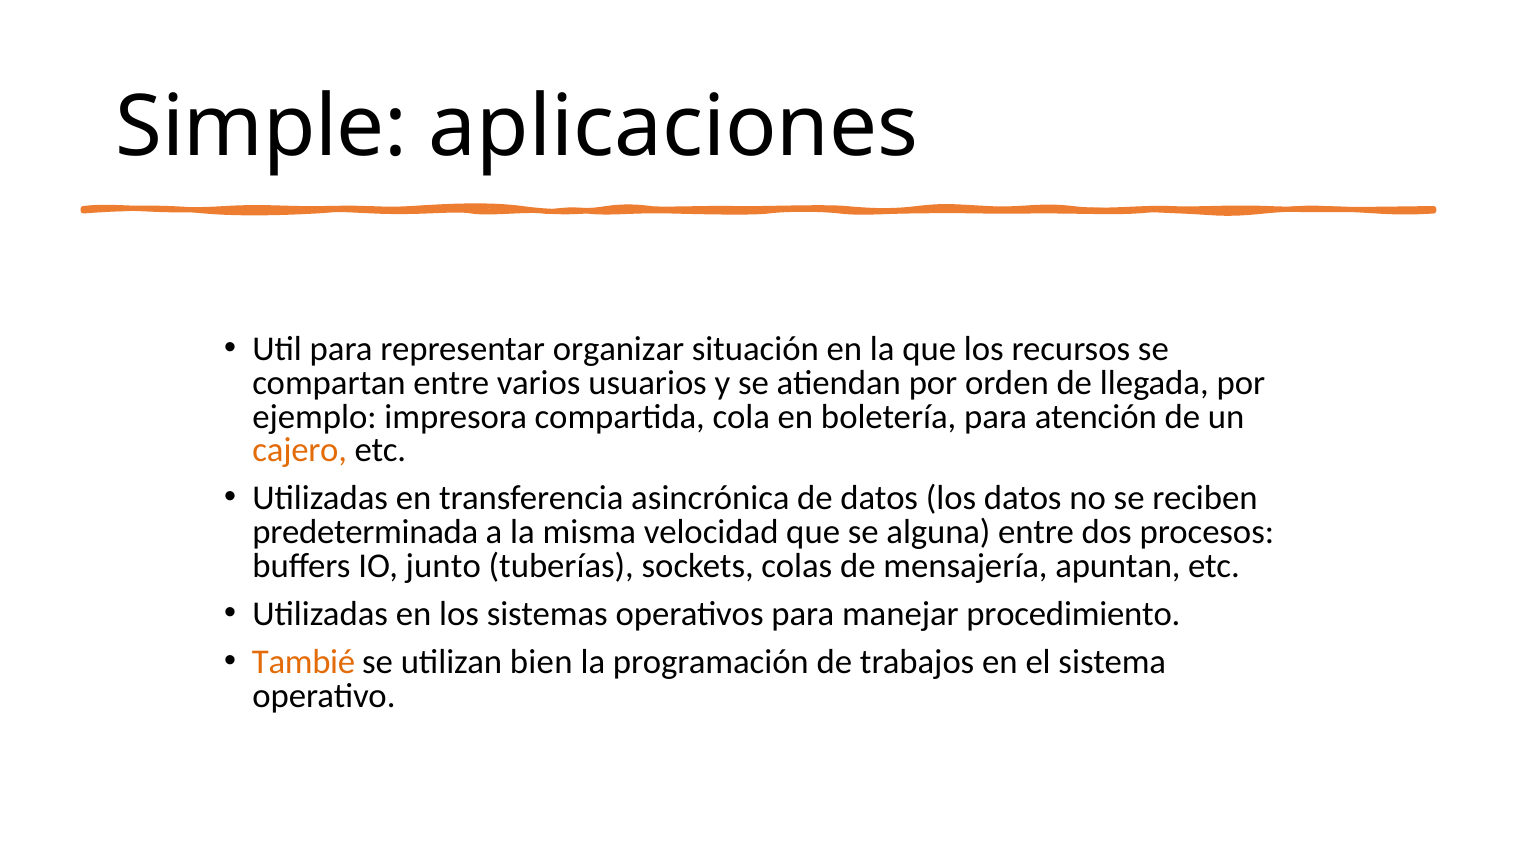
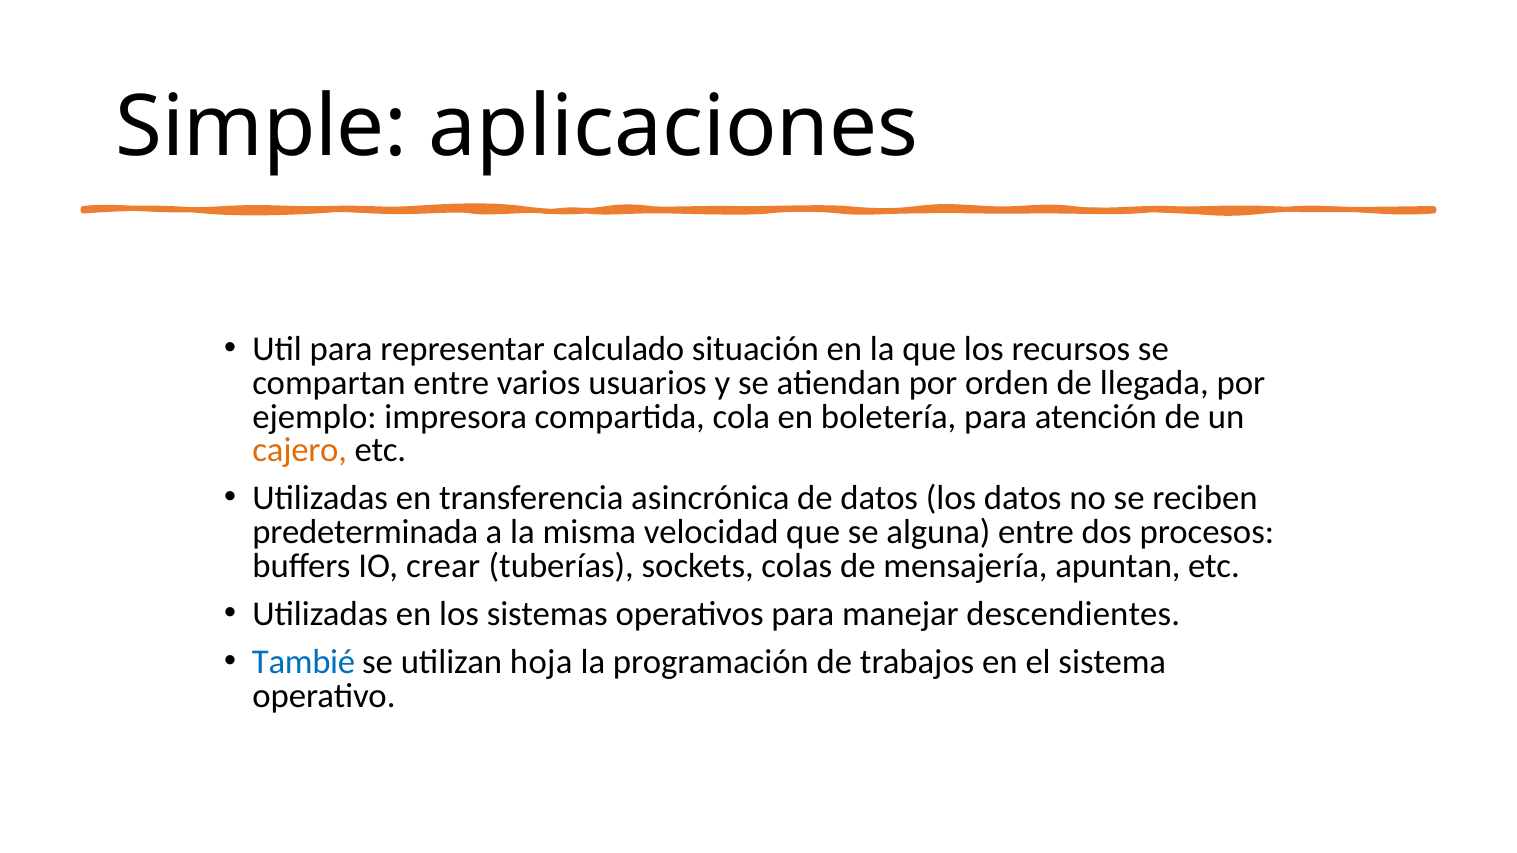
organizar: organizar -> calculado
junto: junto -> crear
procedimiento: procedimiento -> descendientes
Tambié colour: orange -> blue
bien: bien -> hoja
